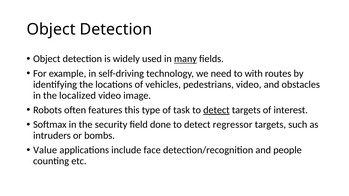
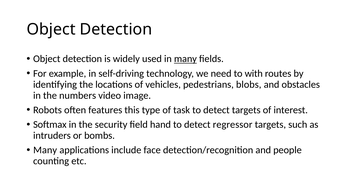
pedestrians video: video -> blobs
localized: localized -> numbers
detect at (216, 110) underline: present -> none
done: done -> hand
Value at (45, 150): Value -> Many
